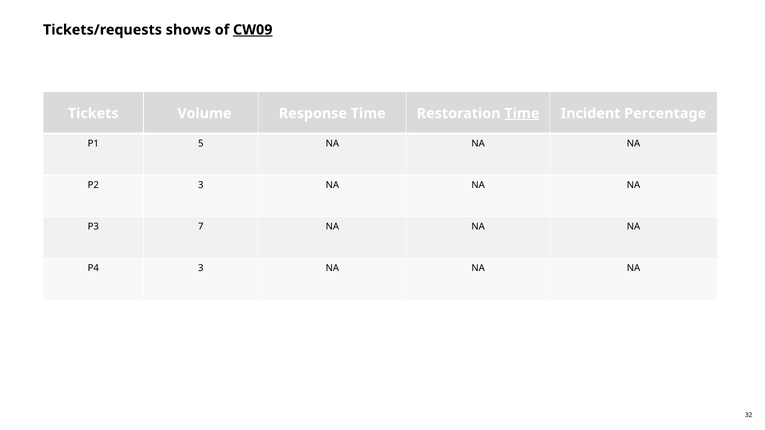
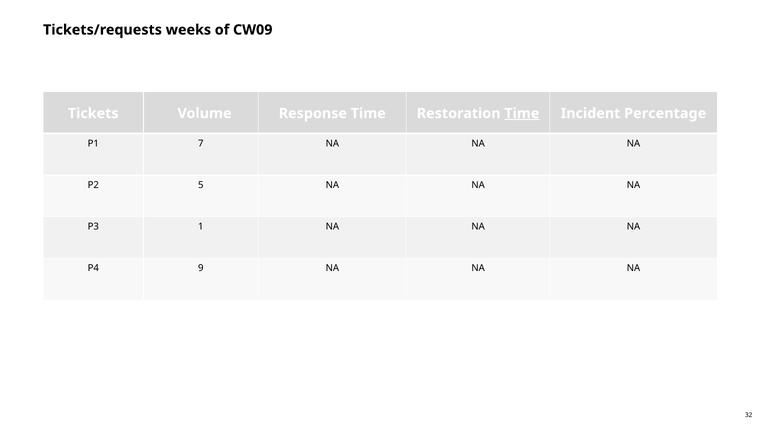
shows: shows -> weeks
CW09 underline: present -> none
5: 5 -> 7
P2 3: 3 -> 5
7: 7 -> 1
P4 3: 3 -> 9
